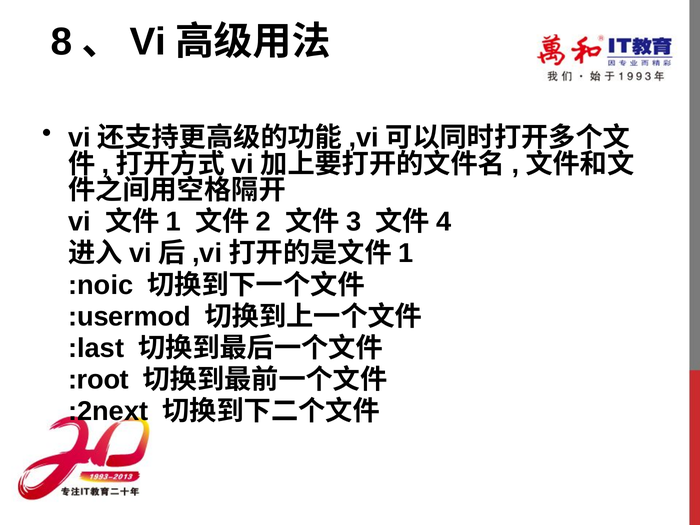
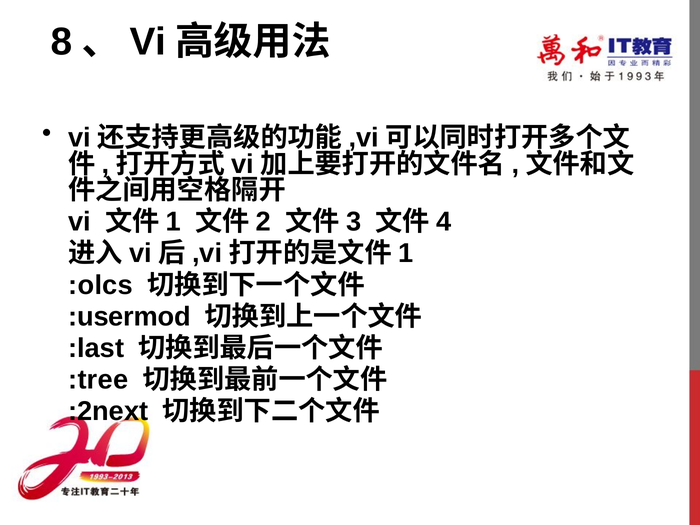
:noic: :noic -> :olcs
:root: :root -> :tree
